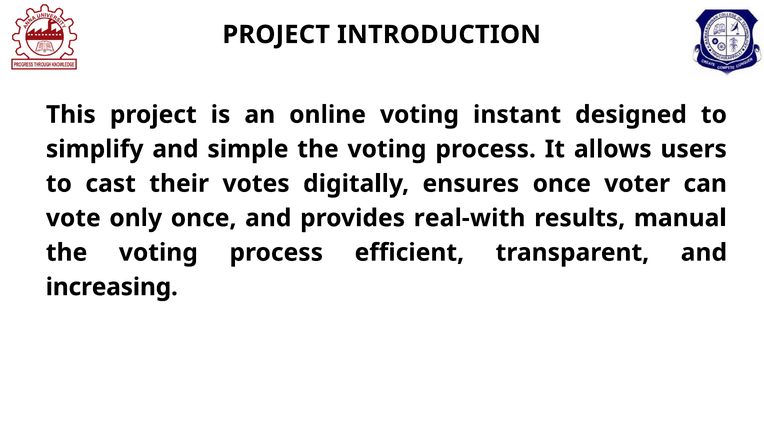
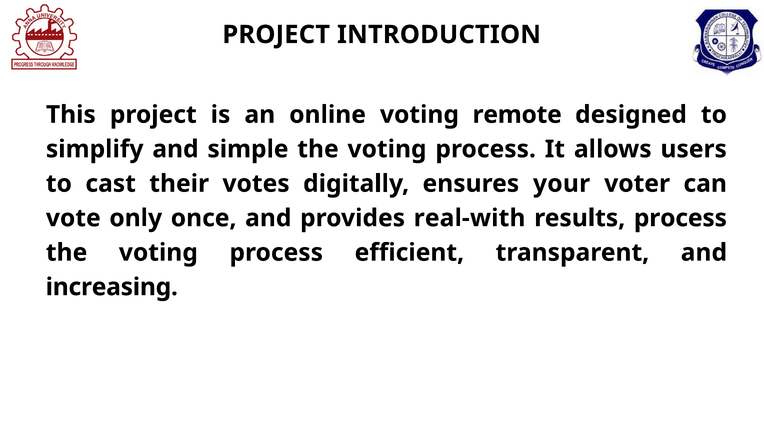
instant: instant -> remote
ensures once: once -> your
results manual: manual -> process
